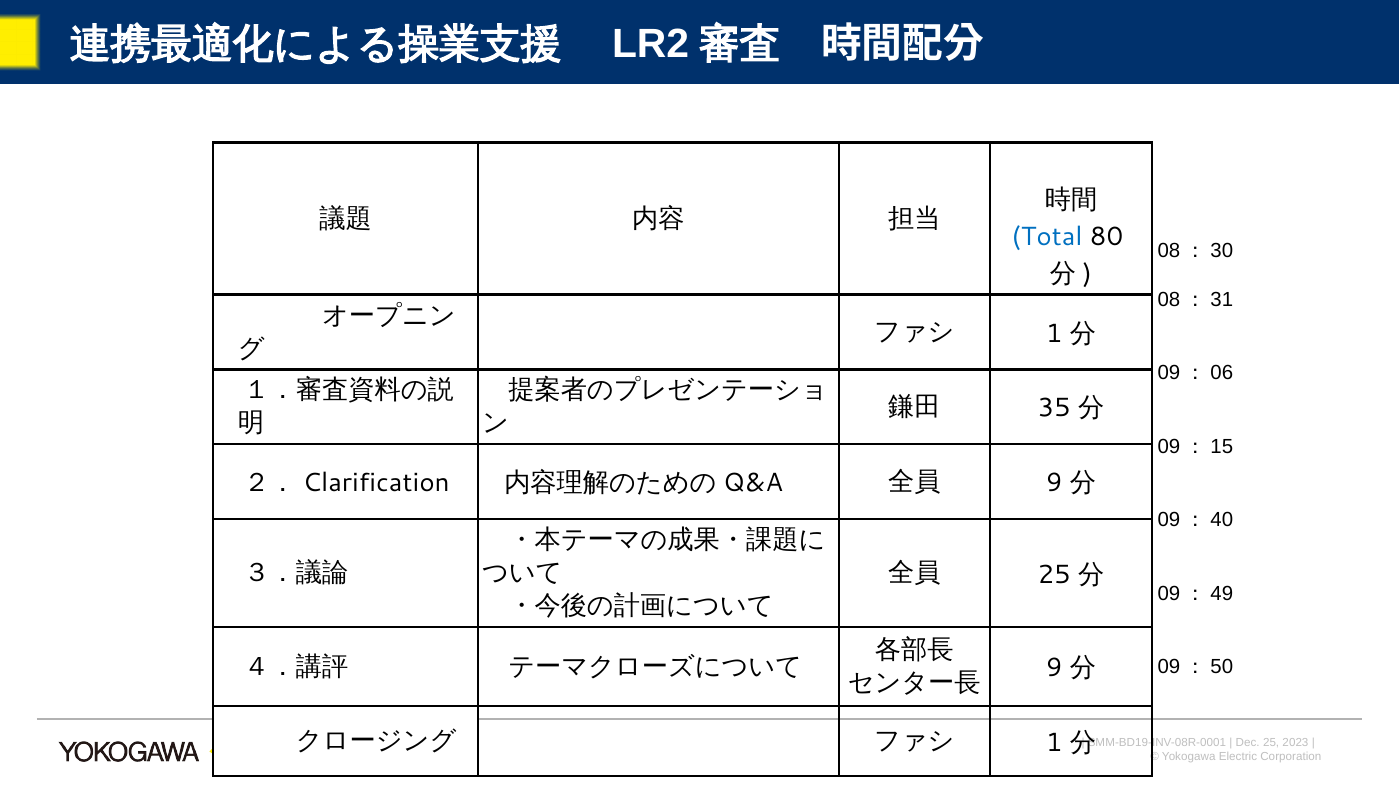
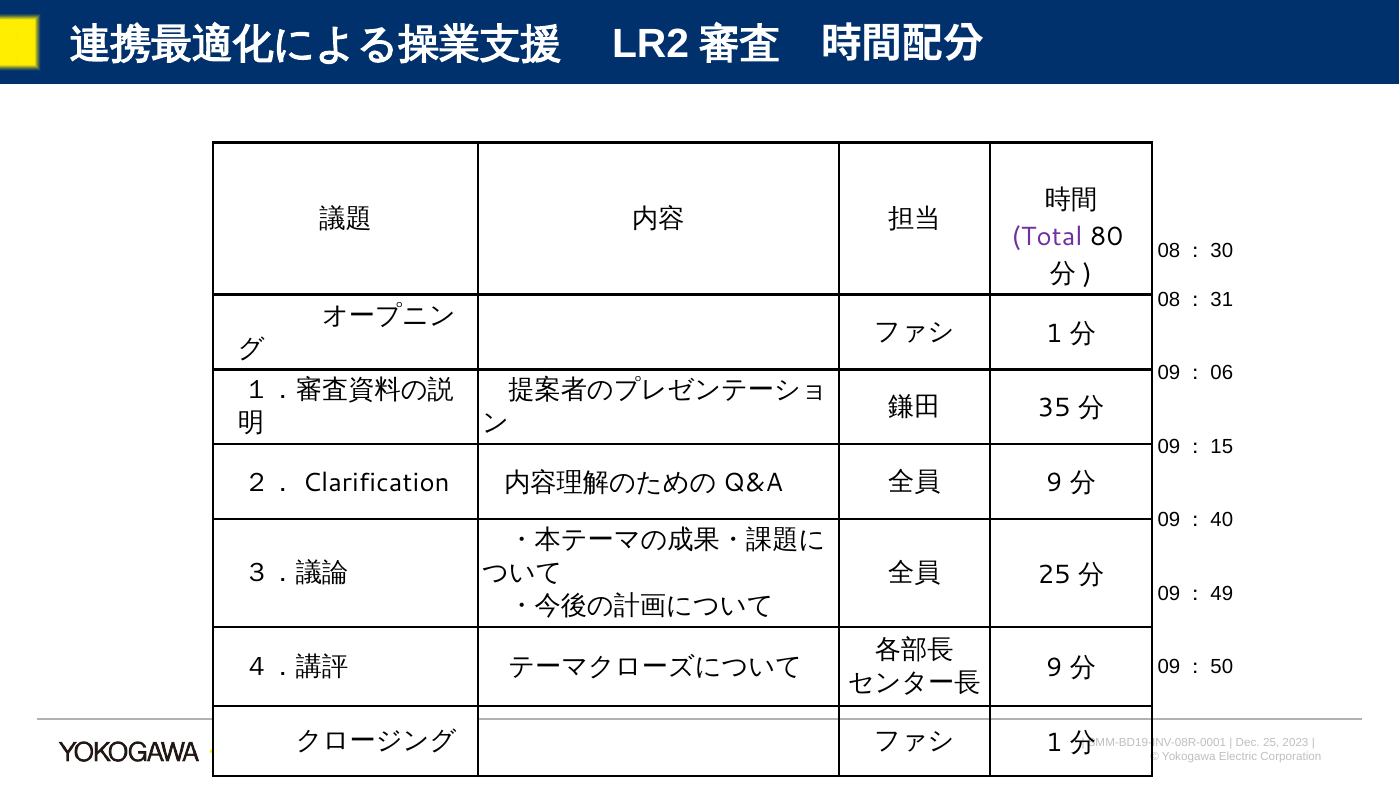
Total colour: blue -> purple
